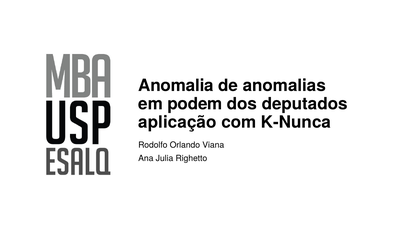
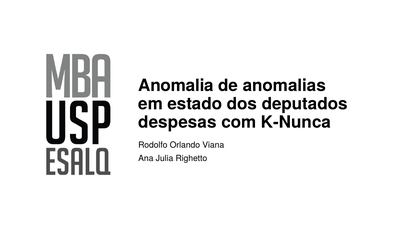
podem: podem -> estado
aplicação: aplicação -> despesas
